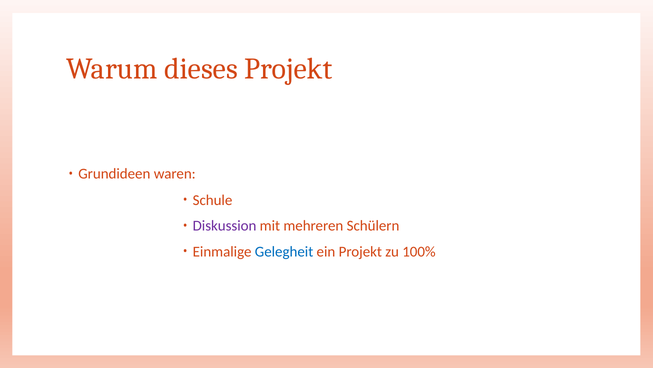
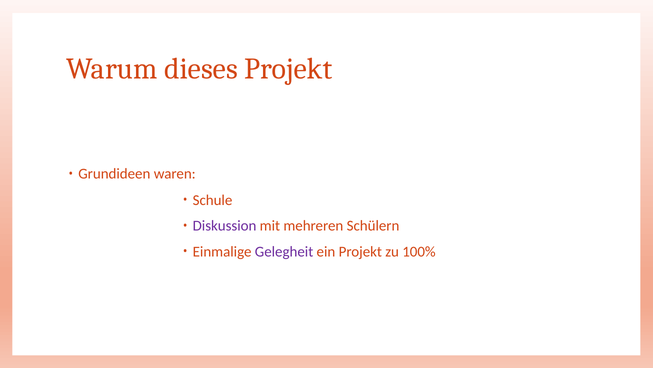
Gelegheit colour: blue -> purple
